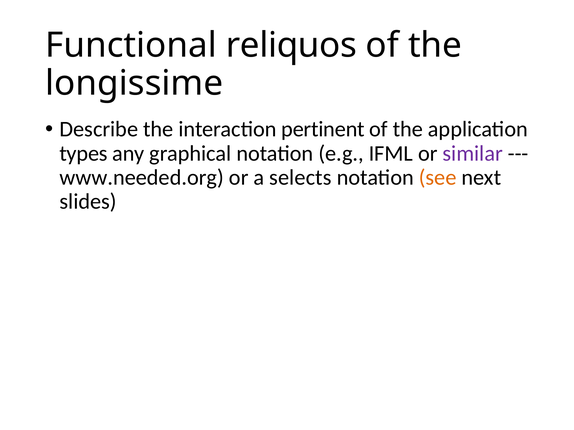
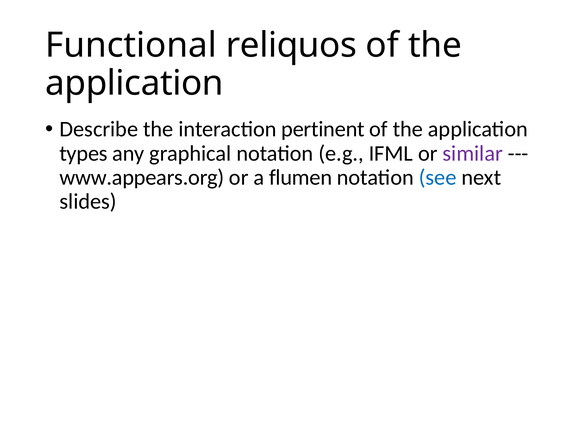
longissime at (134, 83): longissime -> application
www.needed.org: www.needed.org -> www.appears.org
selects: selects -> flumen
see colour: orange -> blue
